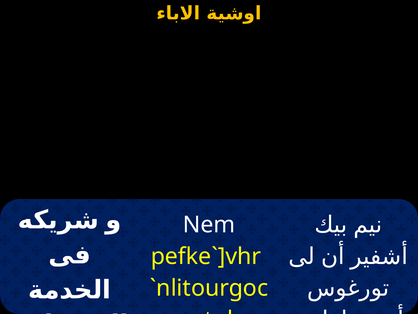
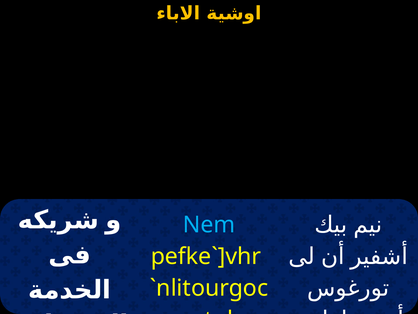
Nem colour: white -> light blue
